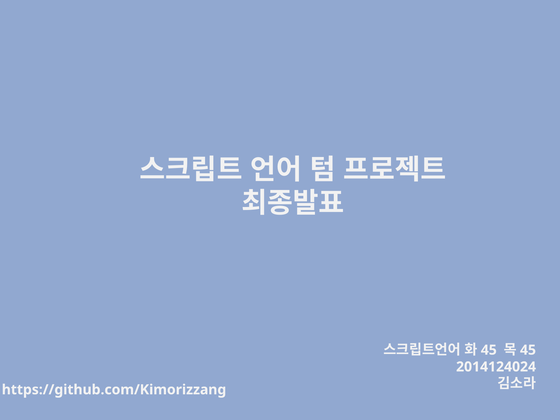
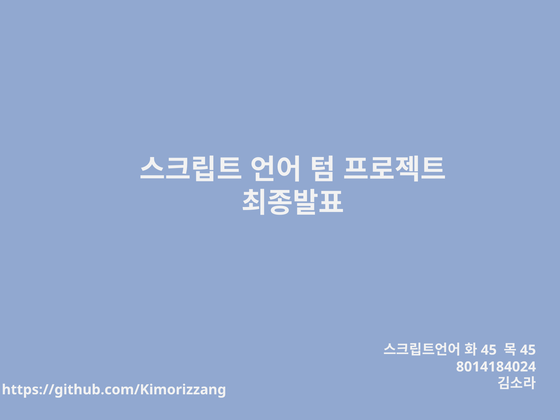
2014124024: 2014124024 -> 8014184024
